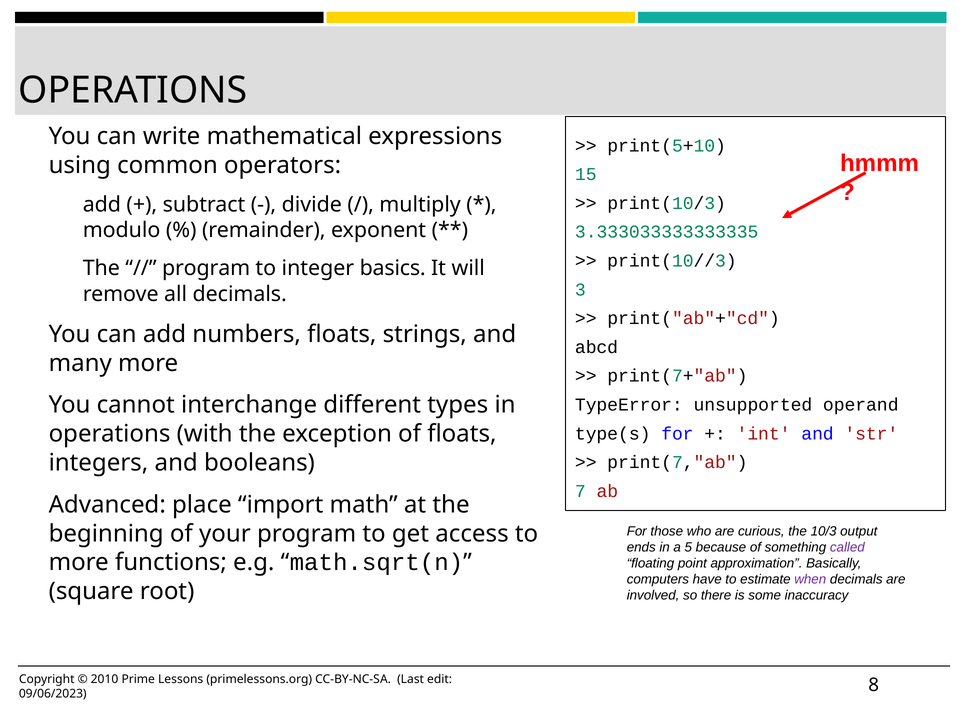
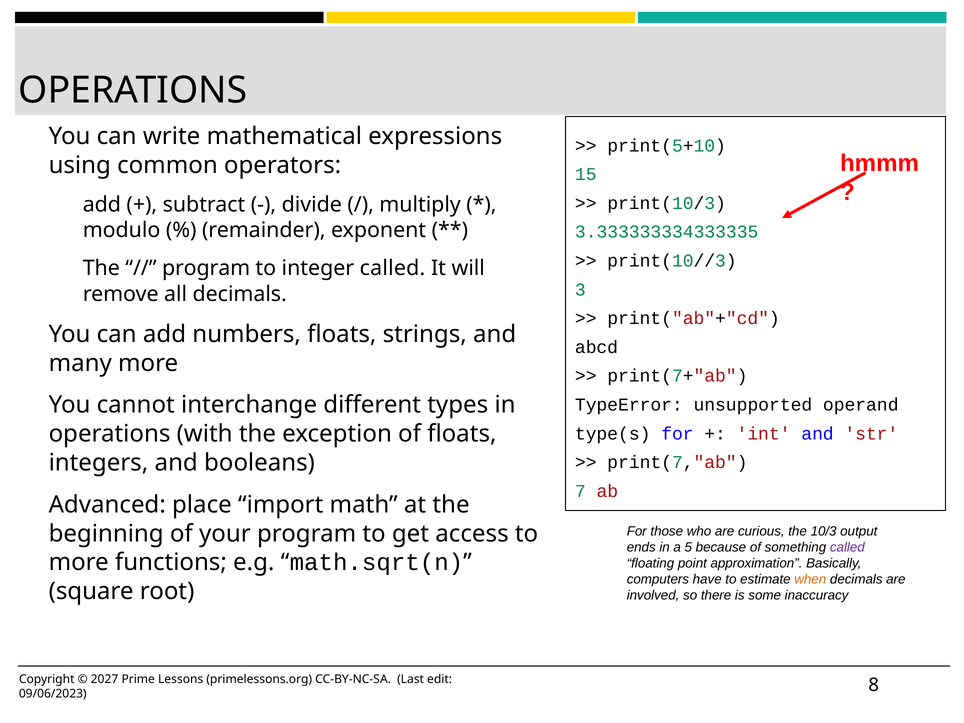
3.333033333333335: 3.333033333333335 -> 3.333333334333335
integer basics: basics -> called
when colour: purple -> orange
2010: 2010 -> 2027
